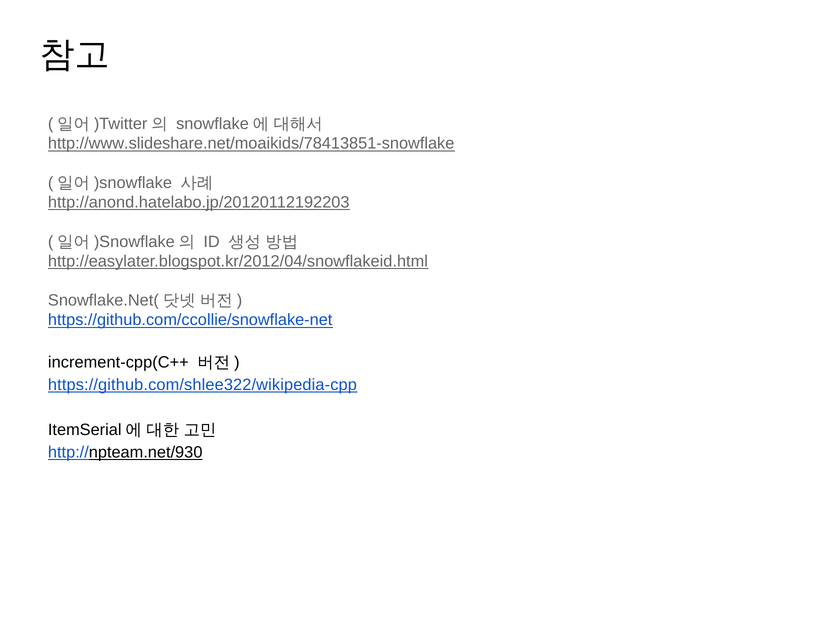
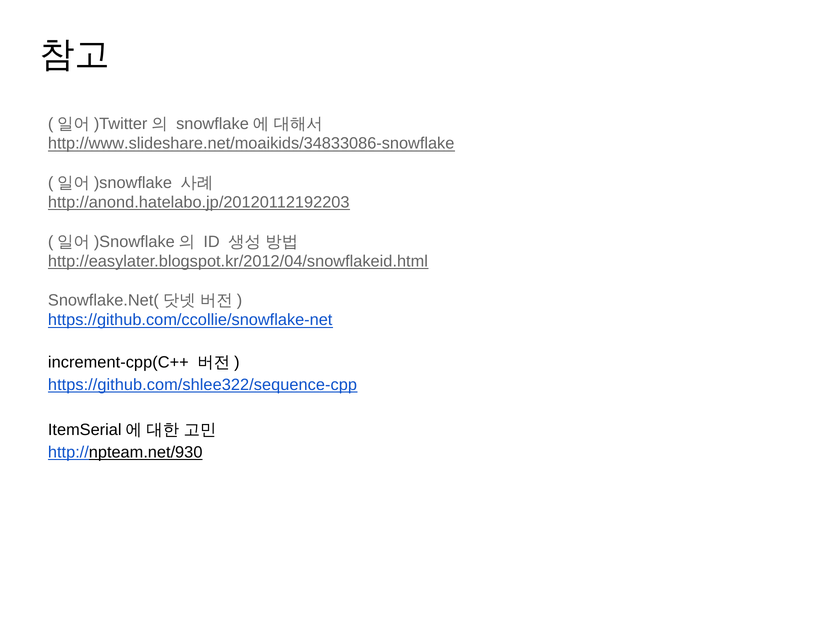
http://www.slideshare.net/moaikids/78413851-snowflake: http://www.slideshare.net/moaikids/78413851-snowflake -> http://www.slideshare.net/moaikids/34833086-snowflake
https://github.com/shlee322/wikipedia-cpp: https://github.com/shlee322/wikipedia-cpp -> https://github.com/shlee322/sequence-cpp
